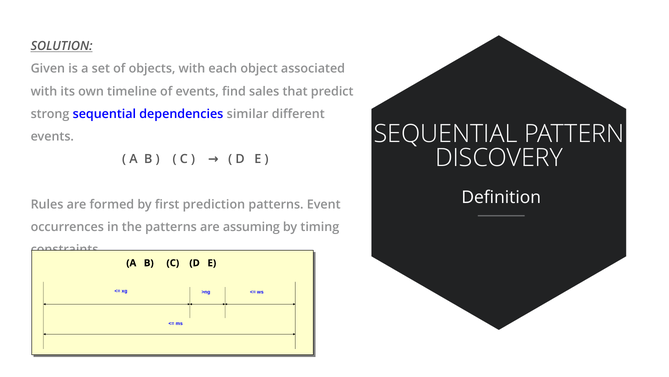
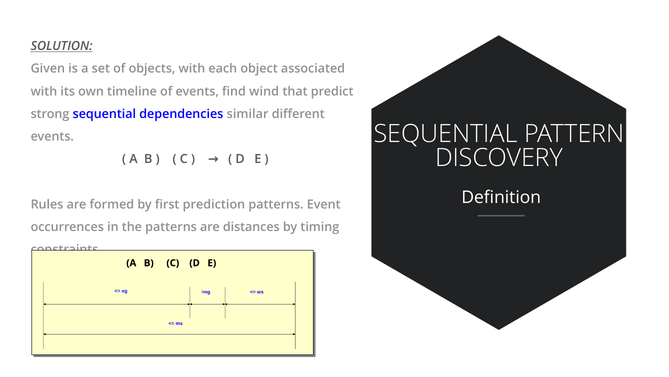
sales: sales -> wind
assuming: assuming -> distances
